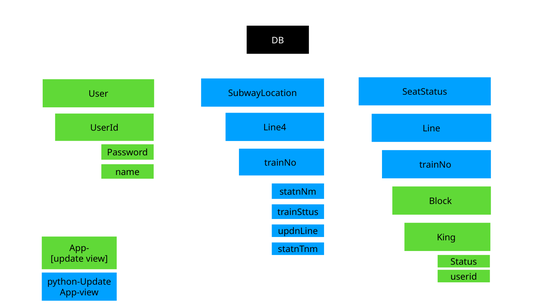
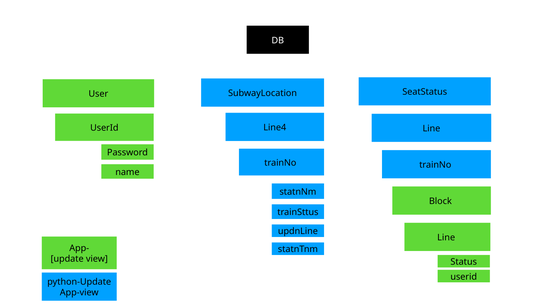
King at (446, 238): King -> Line
